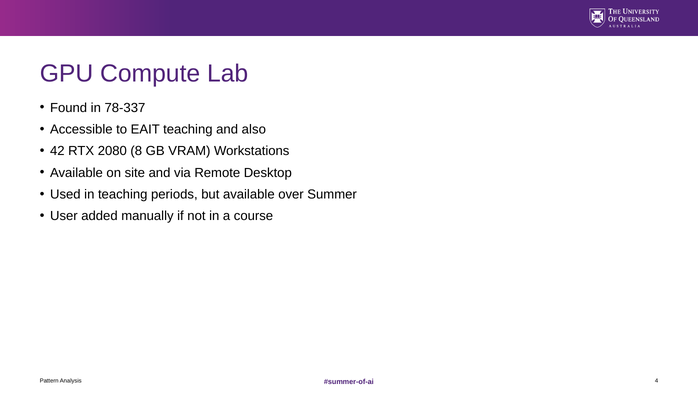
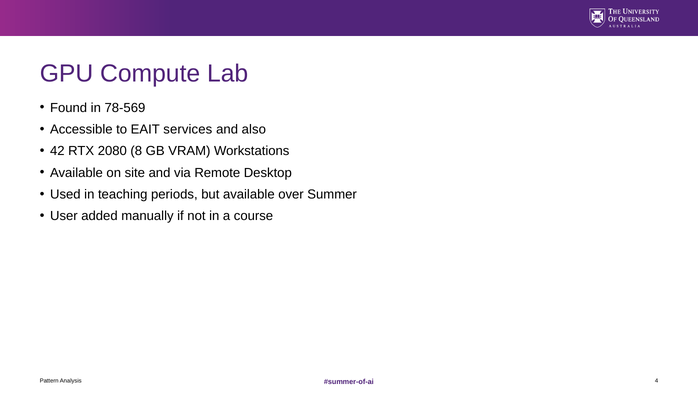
78-337: 78-337 -> 78-569
EAIT teaching: teaching -> services
